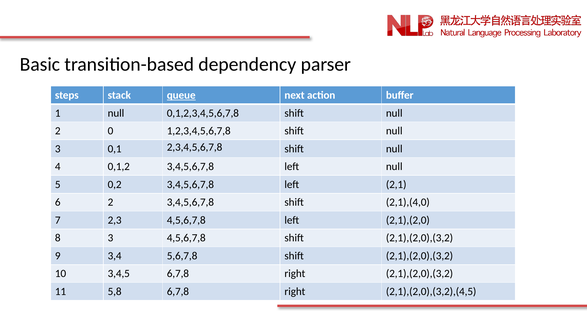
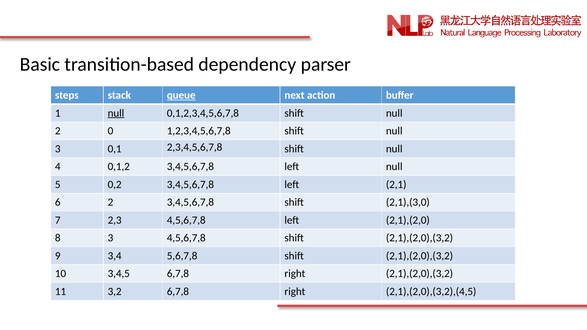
null at (116, 113) underline: none -> present
2,1),(4,0: 2,1),(4,0 -> 2,1),(3,0
5,8: 5,8 -> 3,2
